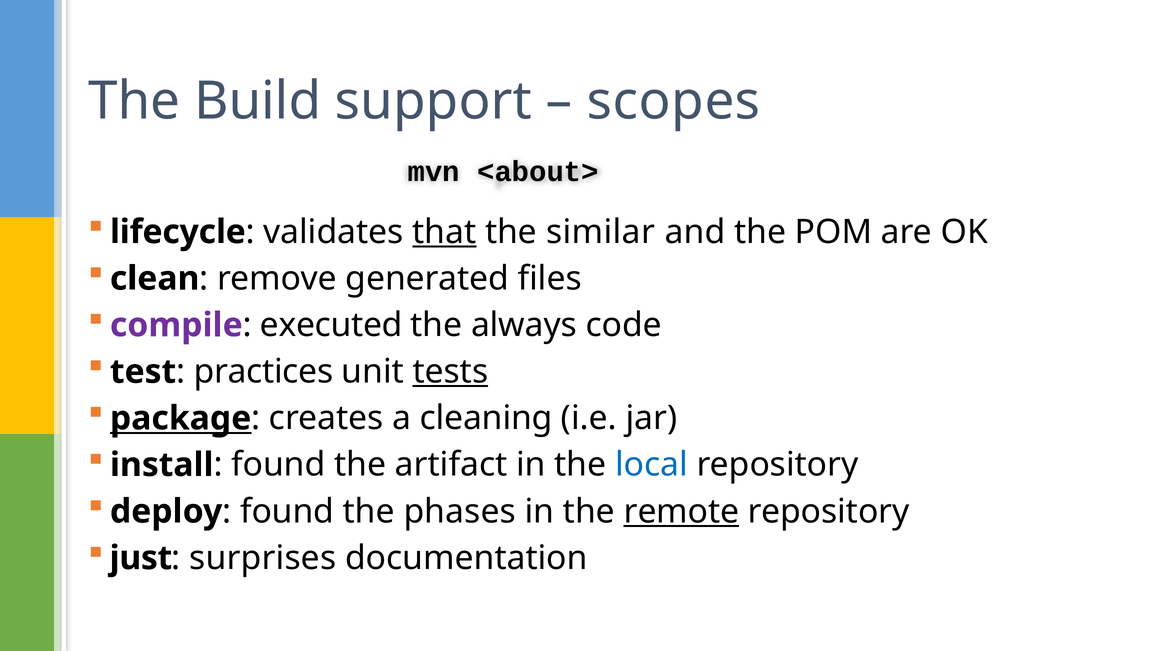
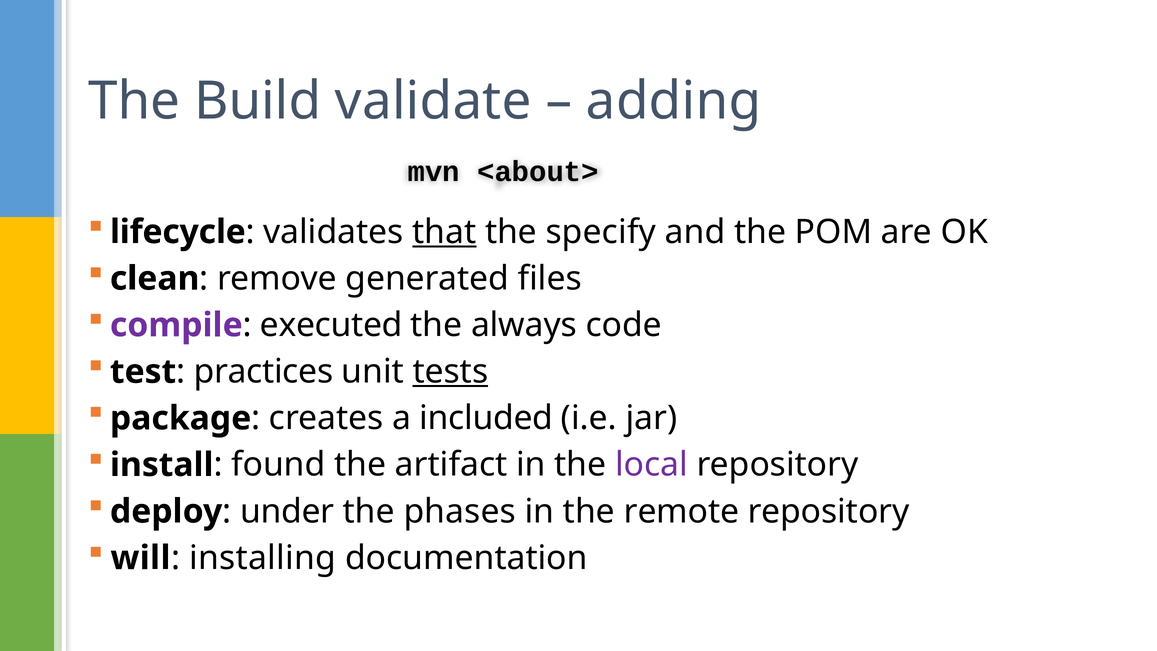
support: support -> validate
scopes: scopes -> adding
similar: similar -> specify
package underline: present -> none
cleaning: cleaning -> included
local colour: blue -> purple
found at (287, 511): found -> under
remote underline: present -> none
just: just -> will
surprises: surprises -> installing
